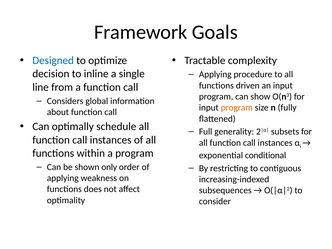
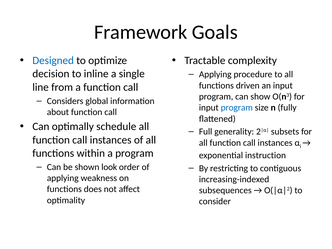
program at (237, 108) colour: orange -> blue
conditional: conditional -> instruction
only: only -> look
